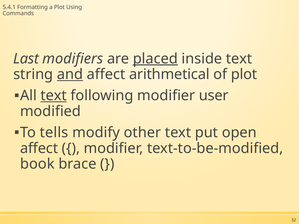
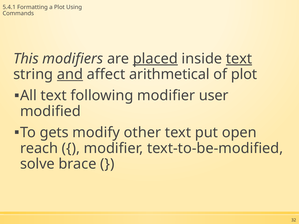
Last: Last -> This
text at (239, 59) underline: none -> present
text at (54, 96) underline: present -> none
tells: tells -> gets
affect at (39, 148): affect -> reach
book: book -> solve
